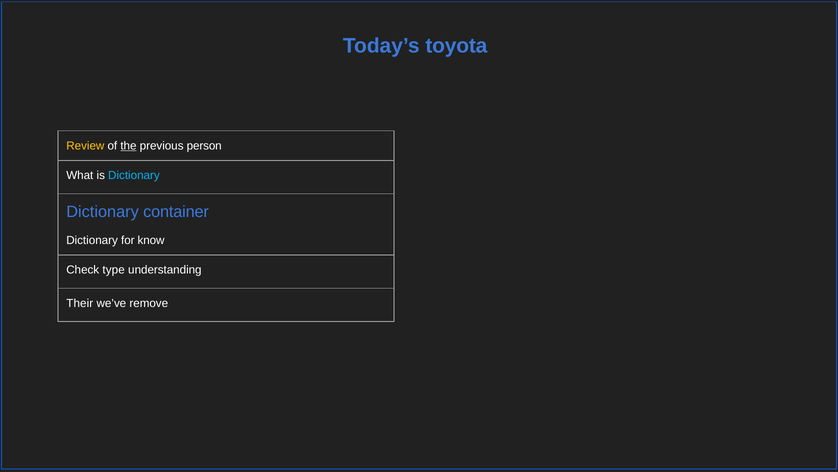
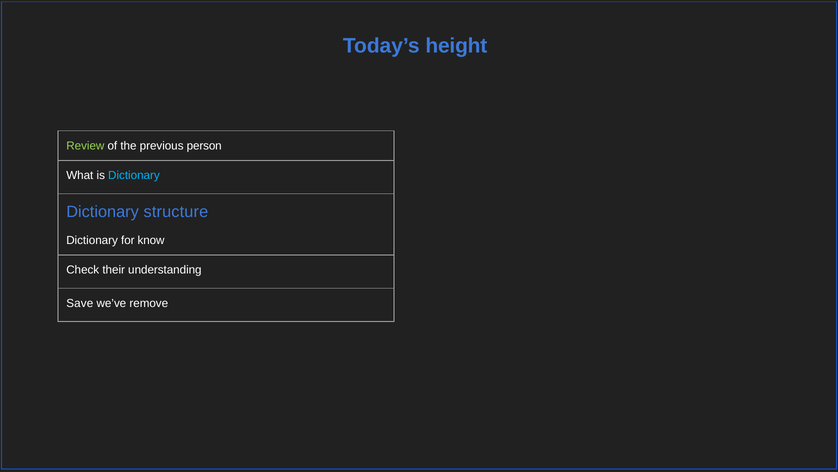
toyota: toyota -> height
Review colour: yellow -> light green
the underline: present -> none
container: container -> structure
type: type -> their
Their: Their -> Save
